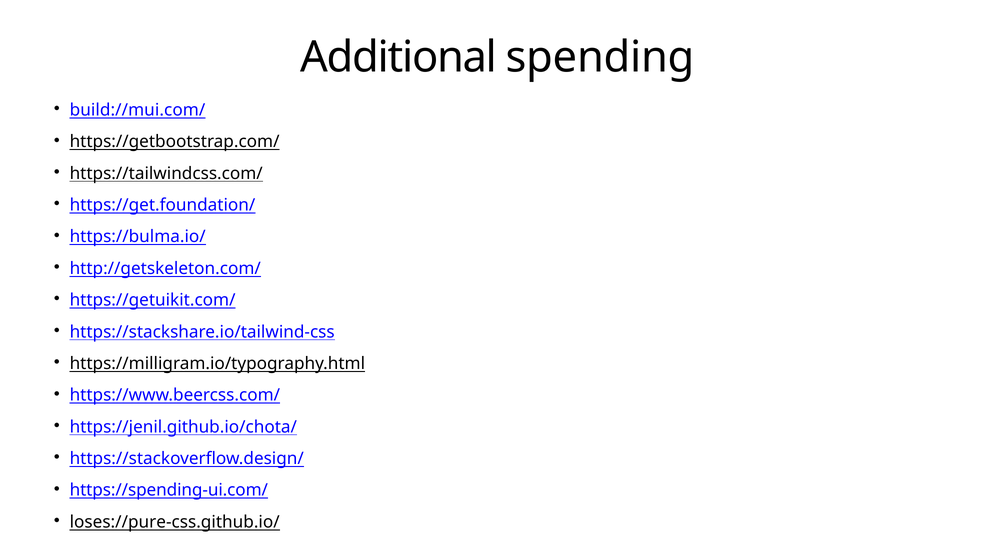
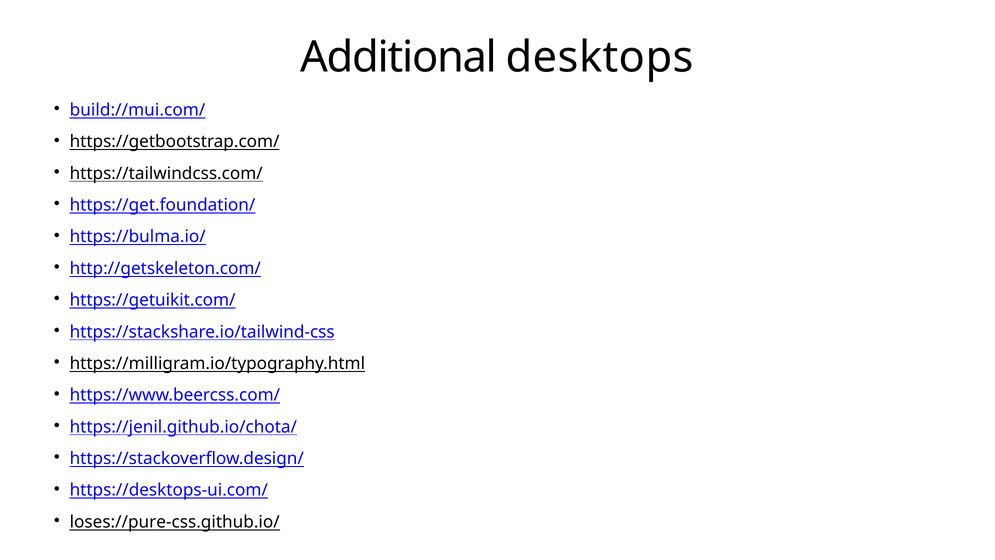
spending: spending -> desktops
https://spending-ui.com/: https://spending-ui.com/ -> https://desktops-ui.com/
